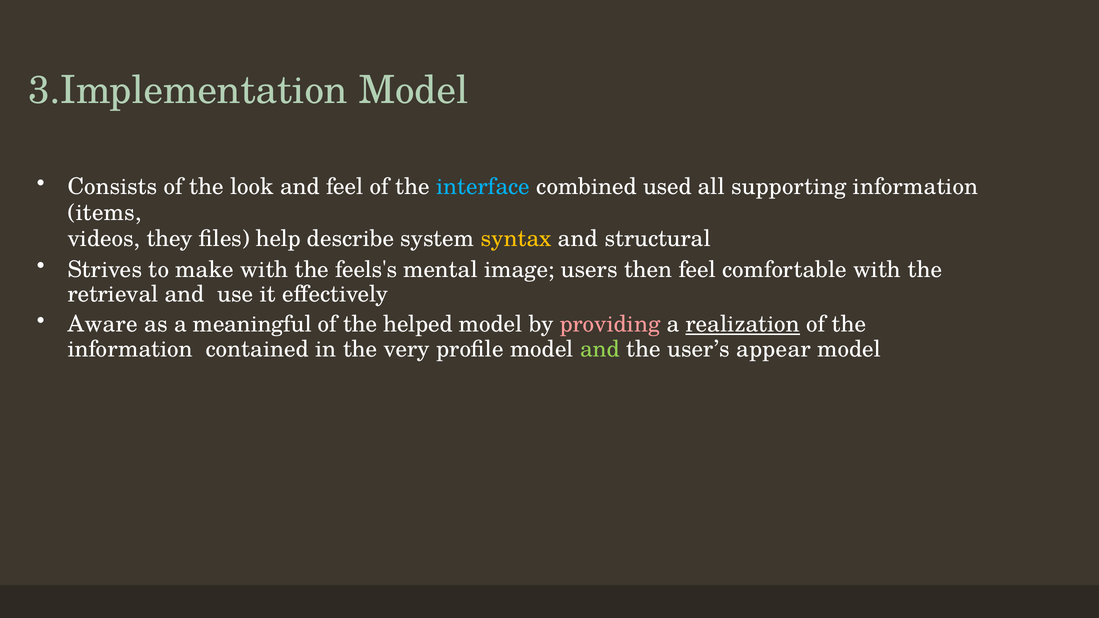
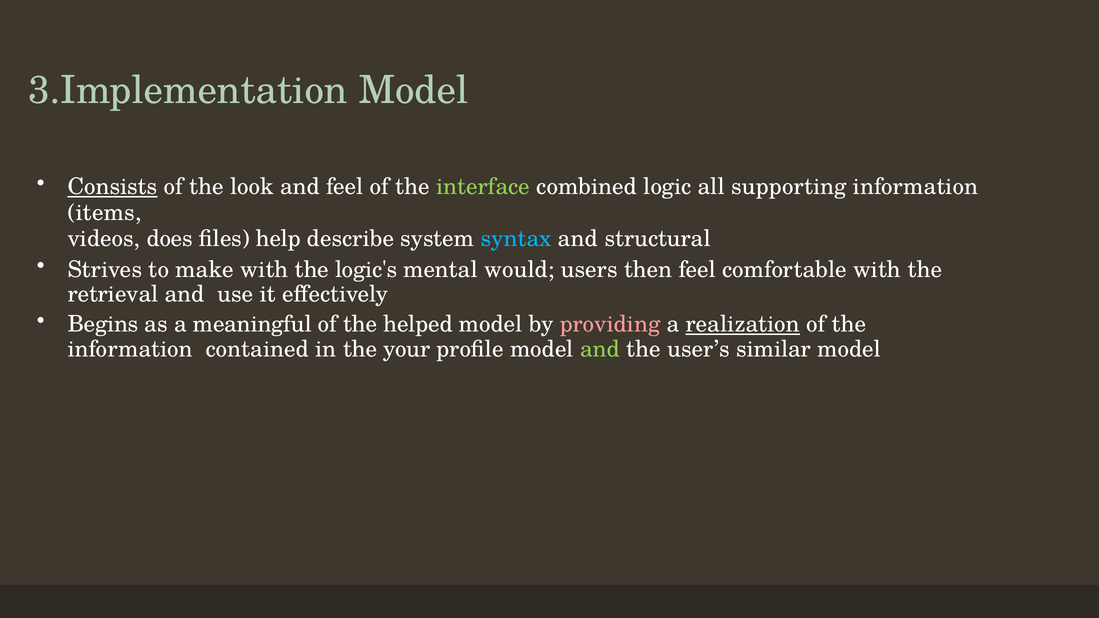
Consists underline: none -> present
interface colour: light blue -> light green
used: used -> logic
they: they -> does
syntax colour: yellow -> light blue
feels's: feels's -> logic's
image: image -> would
Aware: Aware -> Begins
very: very -> your
appear: appear -> similar
